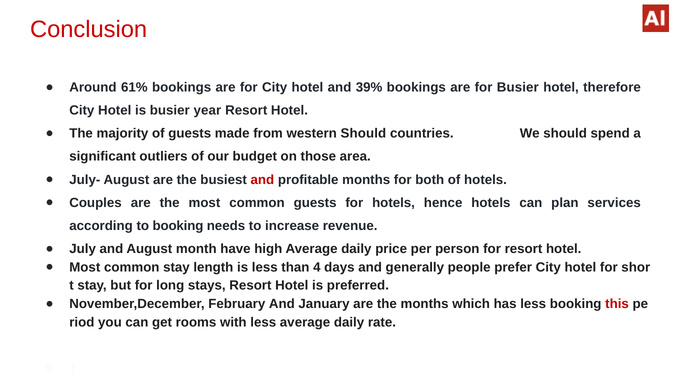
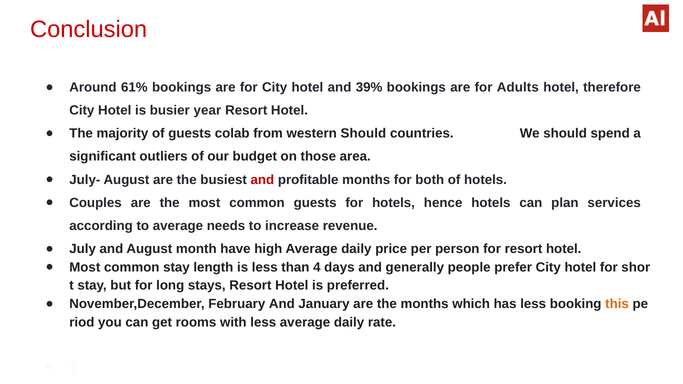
for Busier: Busier -> Adults
made: made -> colab
to booking: booking -> average
this colour: red -> orange
